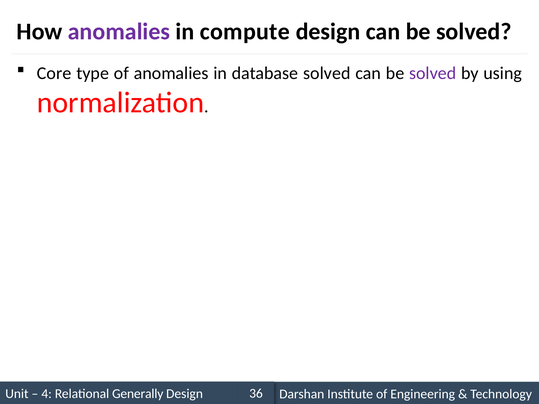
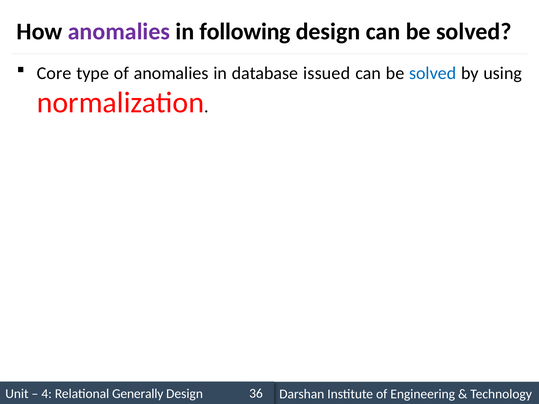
compute: compute -> following
database solved: solved -> issued
solved at (433, 73) colour: purple -> blue
